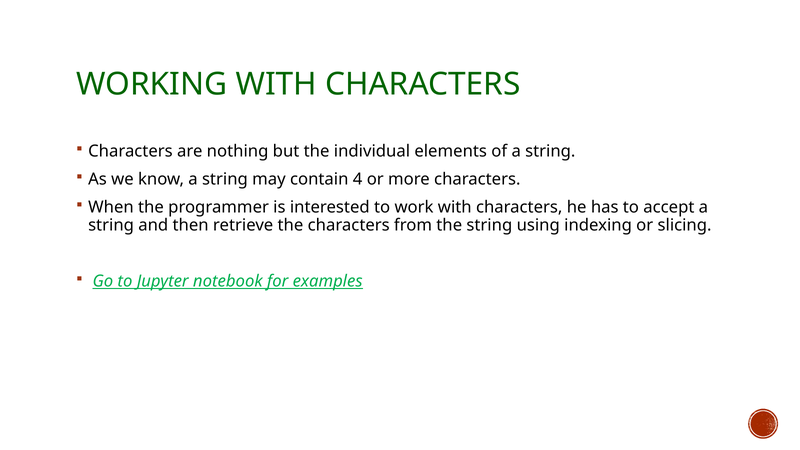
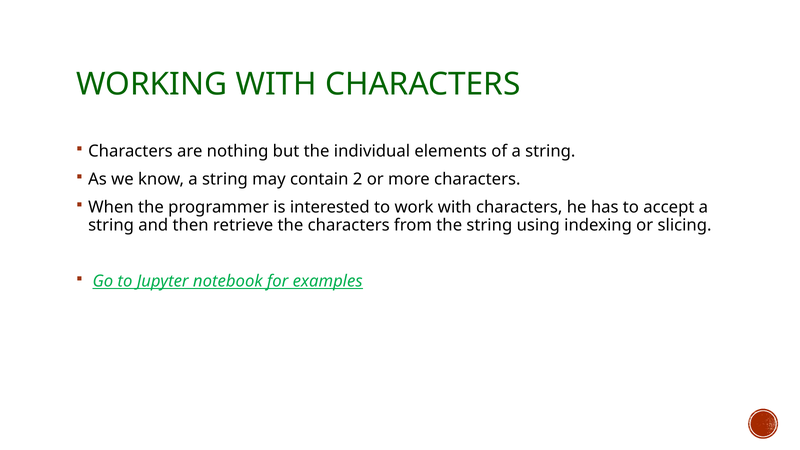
4: 4 -> 2
